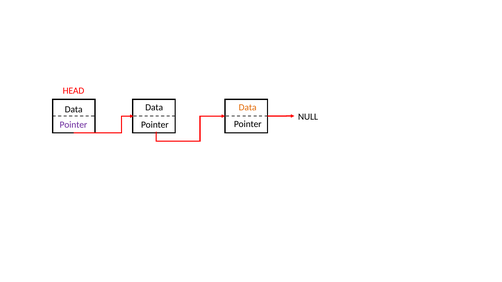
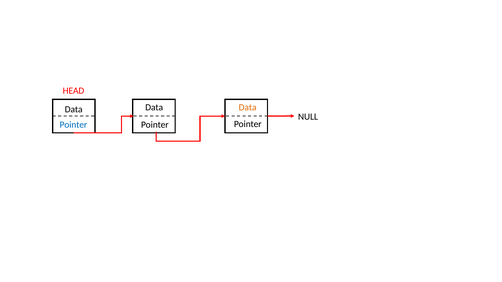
Pointer at (73, 125) colour: purple -> blue
